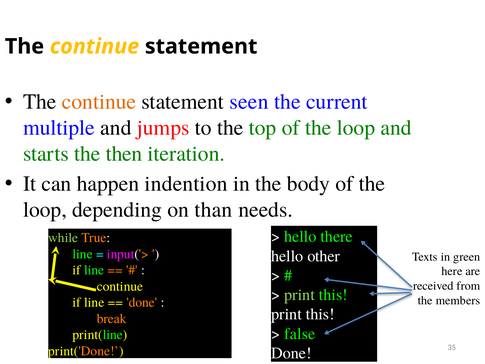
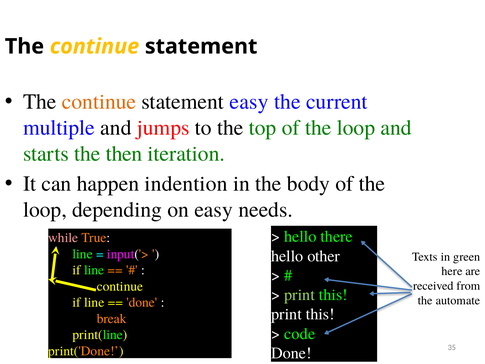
statement seen: seen -> easy
on than: than -> easy
while colour: light green -> pink
members: members -> automate
false: false -> code
